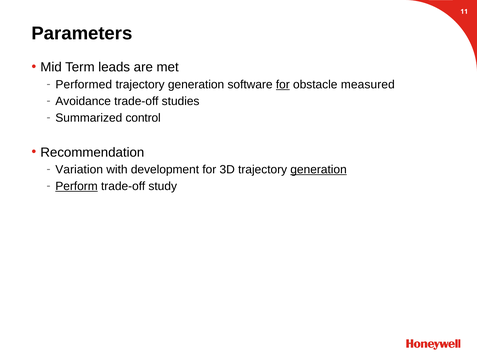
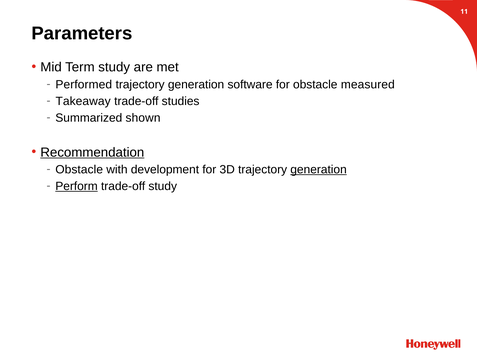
Term leads: leads -> study
for at (283, 85) underline: present -> none
Avoidance: Avoidance -> Takeaway
control: control -> shown
Recommendation underline: none -> present
Variation at (79, 170): Variation -> Obstacle
